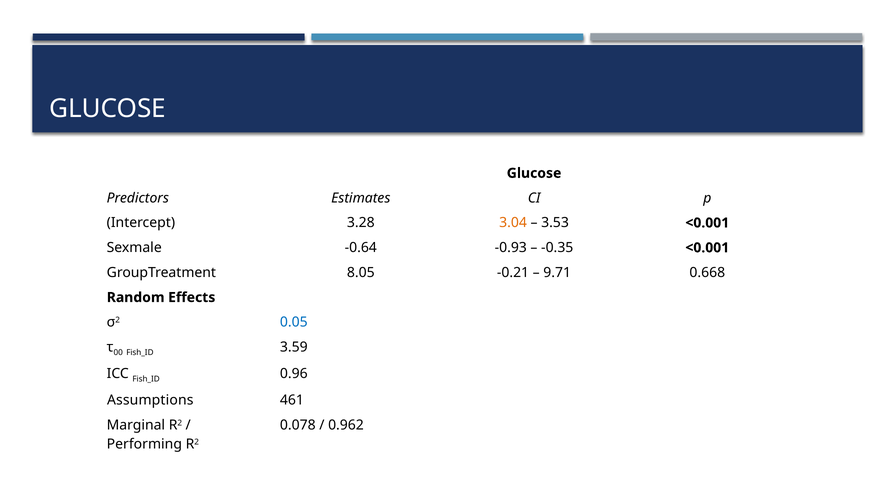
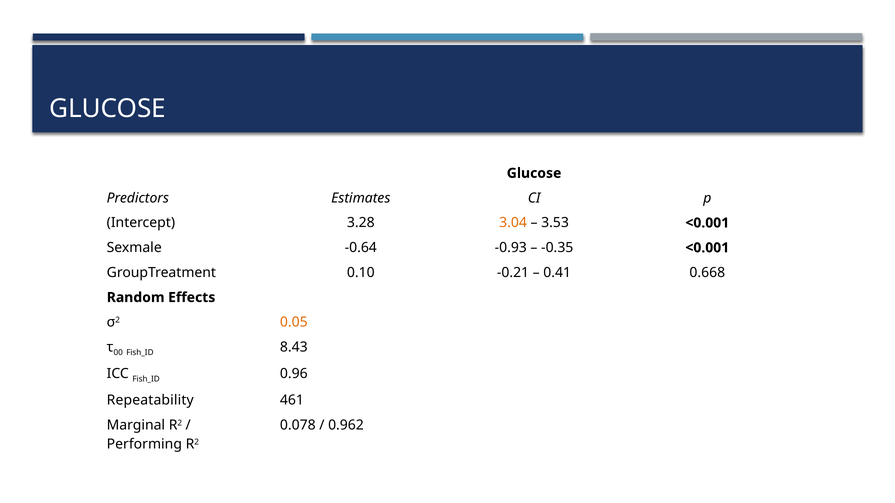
8.05: 8.05 -> 0.10
9.71: 9.71 -> 0.41
0.05 colour: blue -> orange
3.59: 3.59 -> 8.43
Assumptions: Assumptions -> Repeatability
